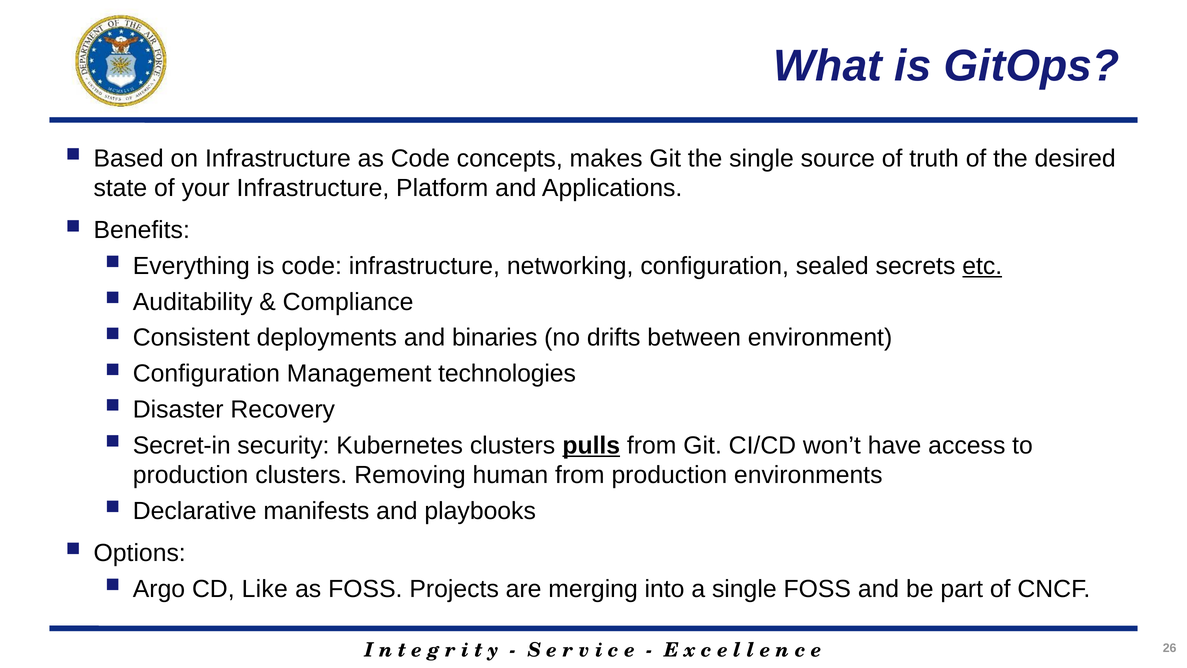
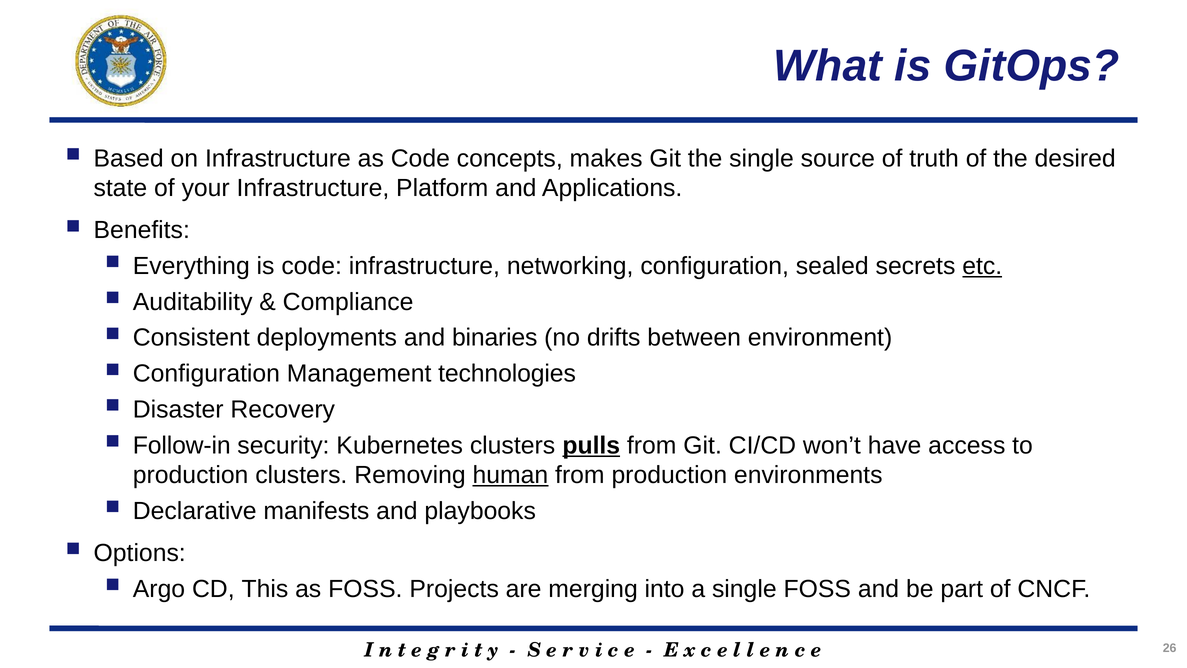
Secret-in: Secret-in -> Follow-in
human underline: none -> present
Like: Like -> This
